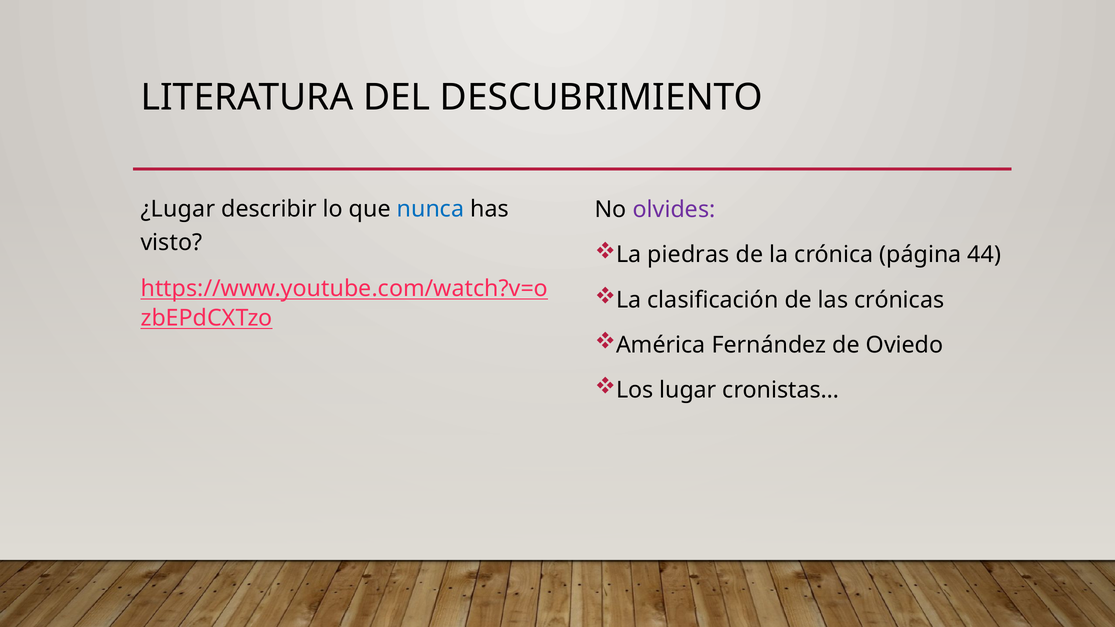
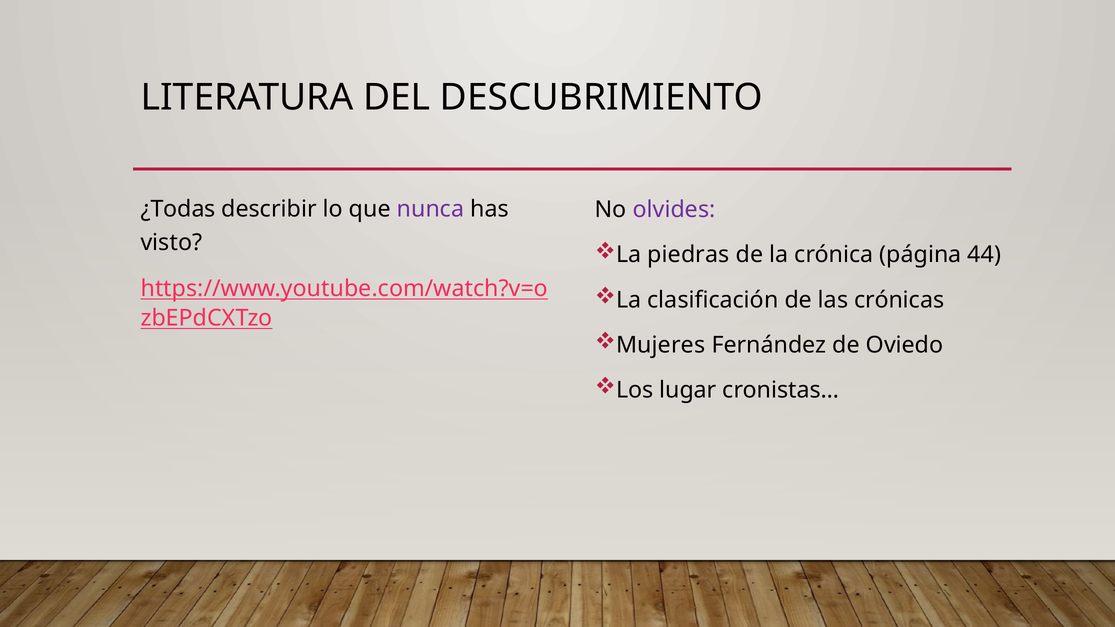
¿Lugar: ¿Lugar -> ¿Todas
nunca colour: blue -> purple
América: América -> Mujeres
